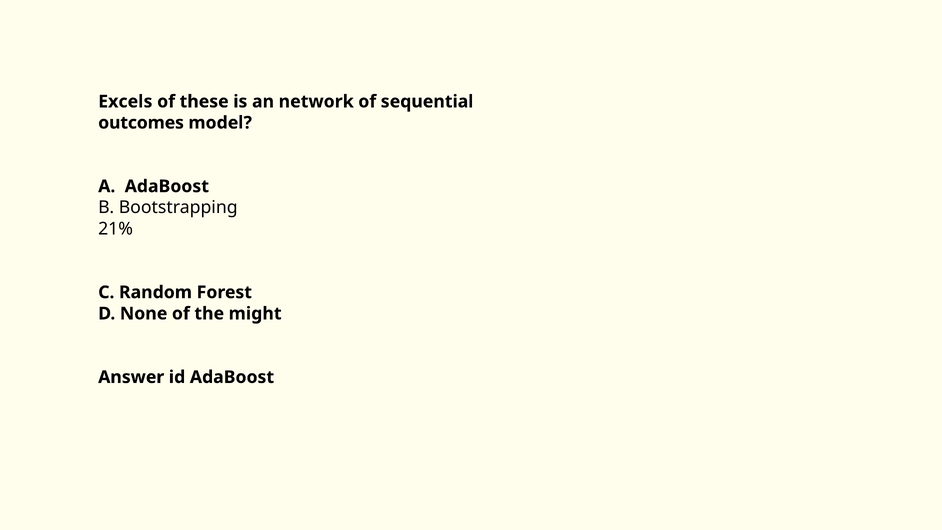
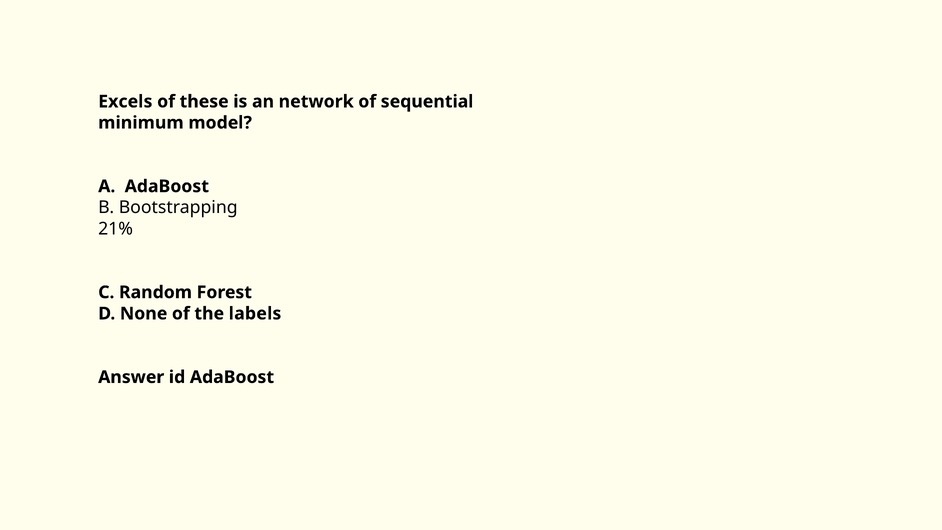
outcomes: outcomes -> minimum
might: might -> labels
